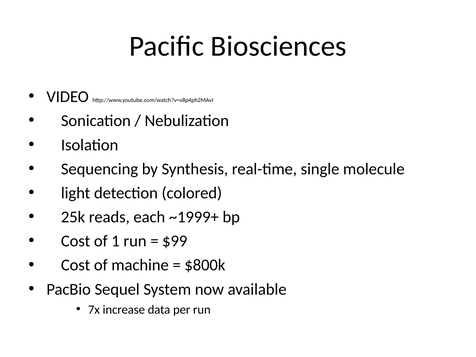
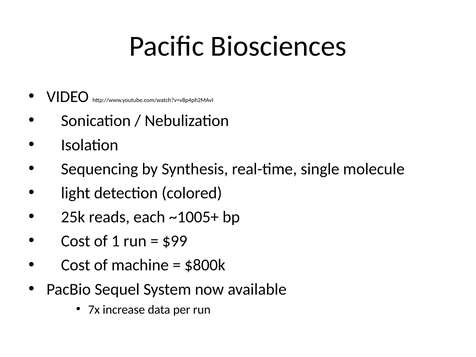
~1999+: ~1999+ -> ~1005+
